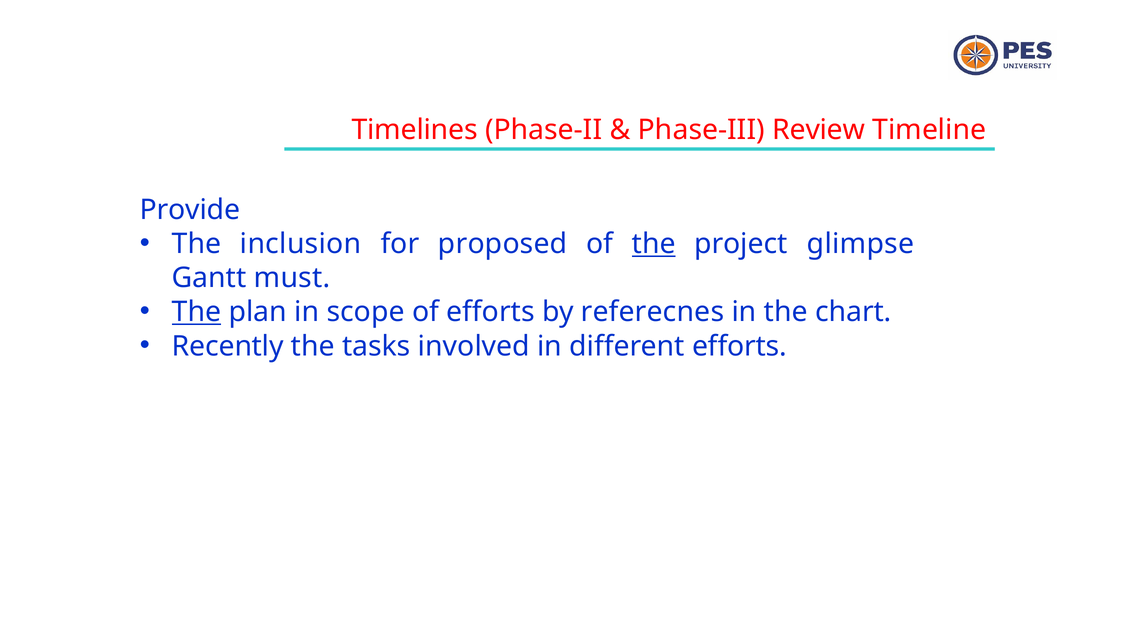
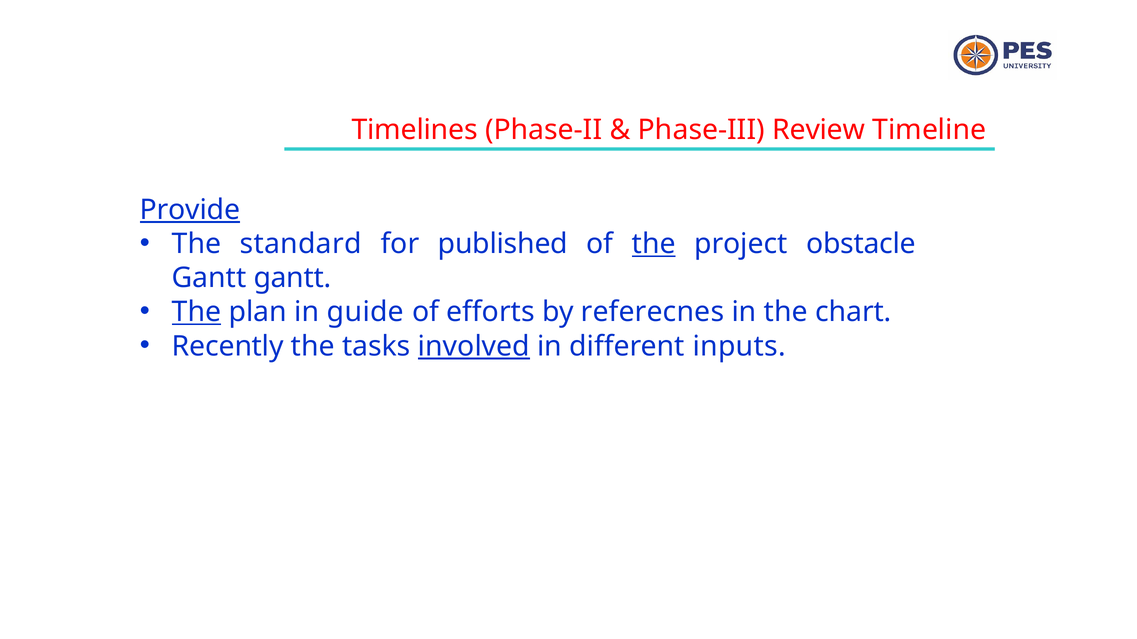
Provide underline: none -> present
inclusion: inclusion -> standard
proposed: proposed -> published
glimpse: glimpse -> obstacle
Gantt must: must -> gantt
scope: scope -> guide
involved underline: none -> present
different efforts: efforts -> inputs
